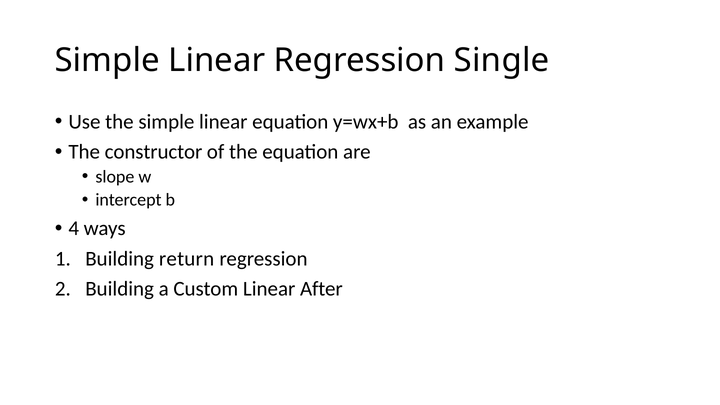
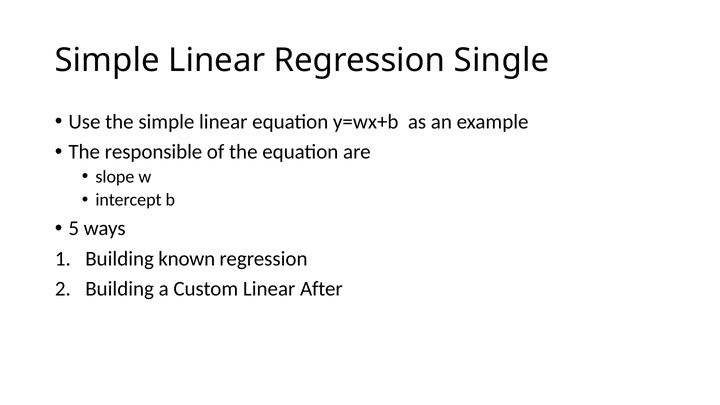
constructor: constructor -> responsible
4: 4 -> 5
return: return -> known
